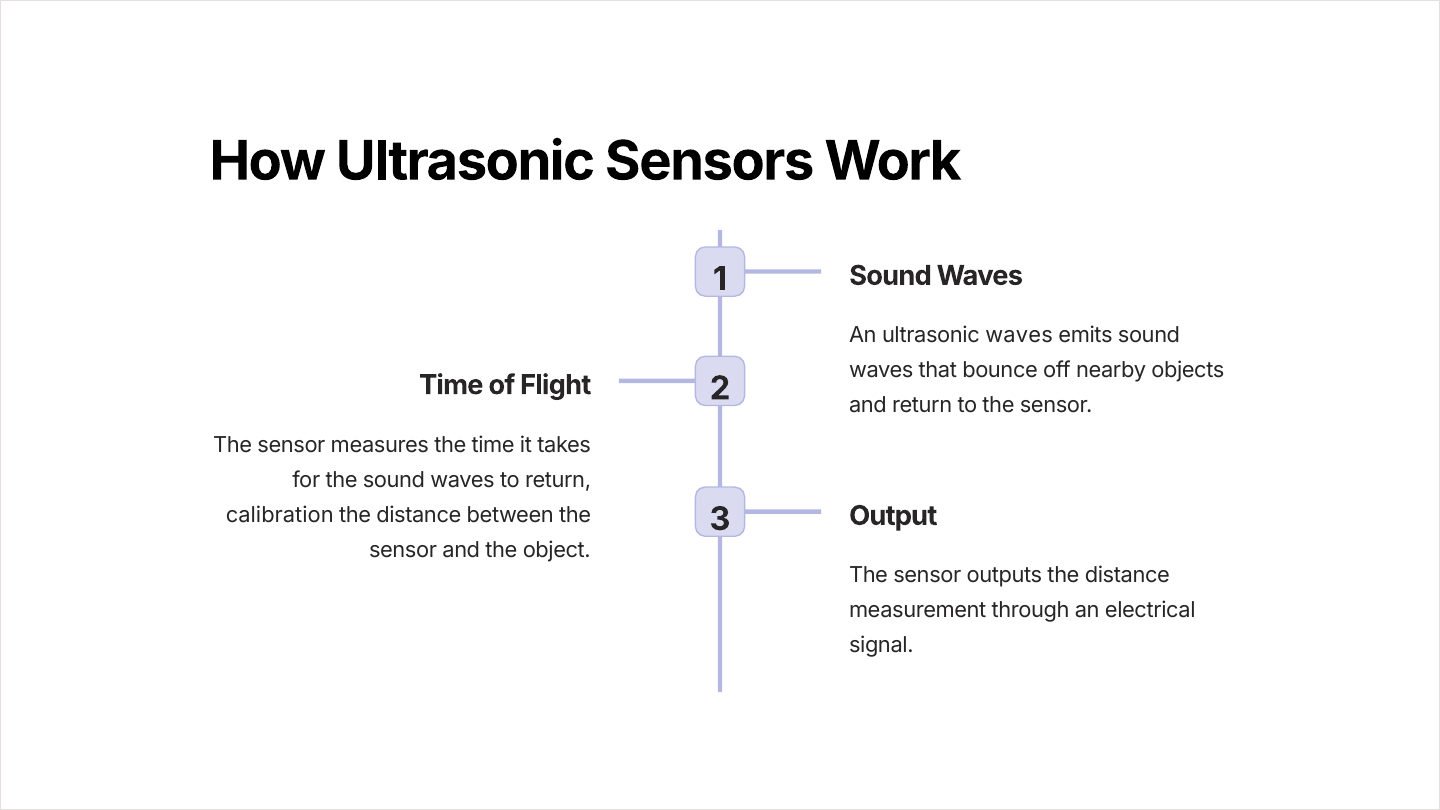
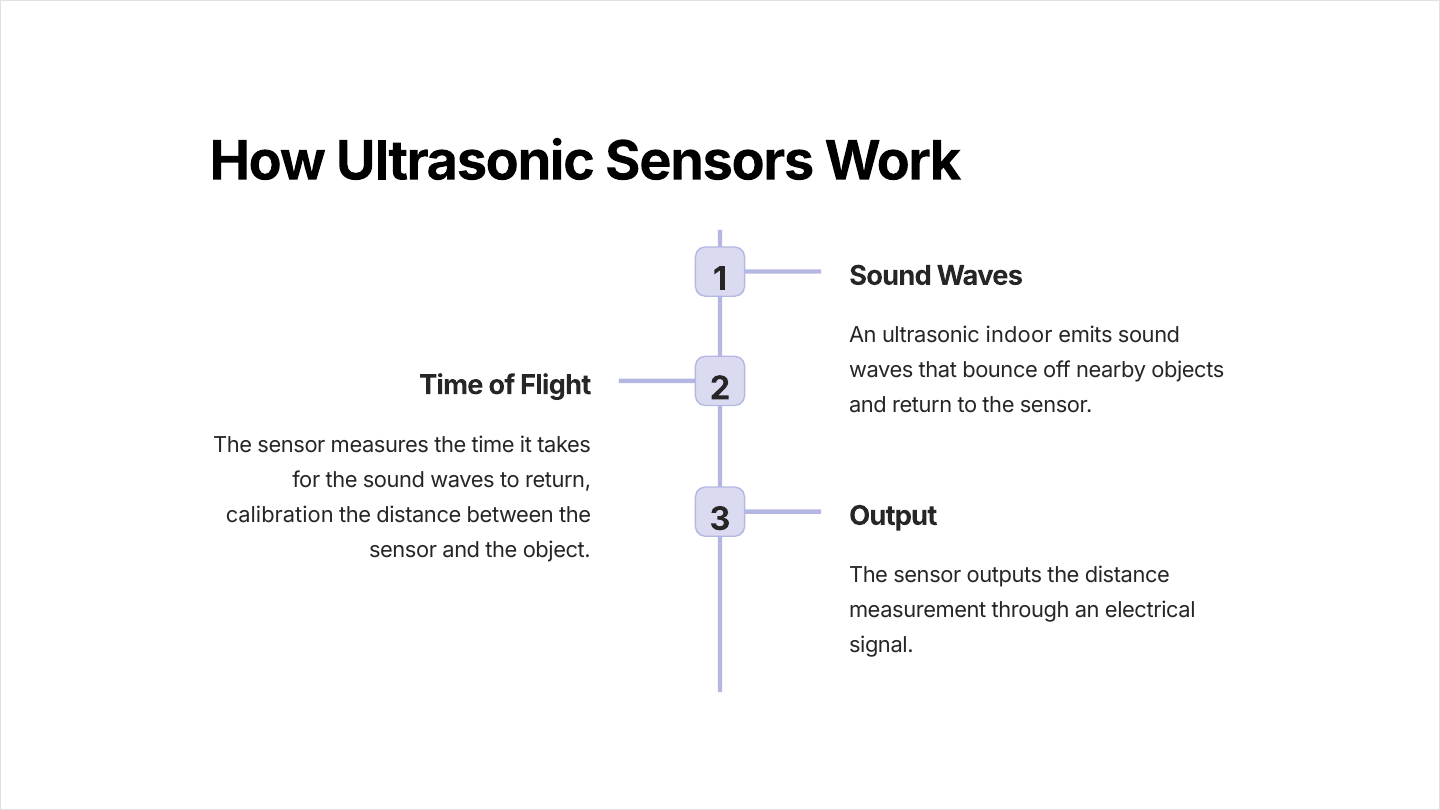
ultrasonic waves: waves -> indoor
